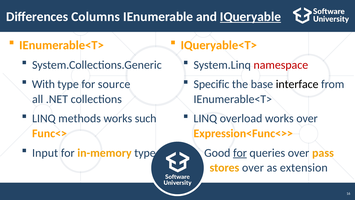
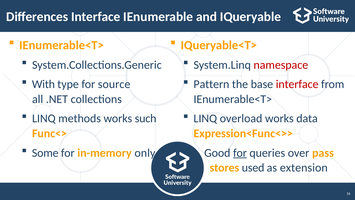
Differences Columns: Columns -> Interface
IQueryable underline: present -> none
Specific: Specific -> Pattern
interface at (297, 84) colour: black -> red
works over: over -> data
Input: Input -> Some
in-memory type: type -> only
stores over: over -> used
